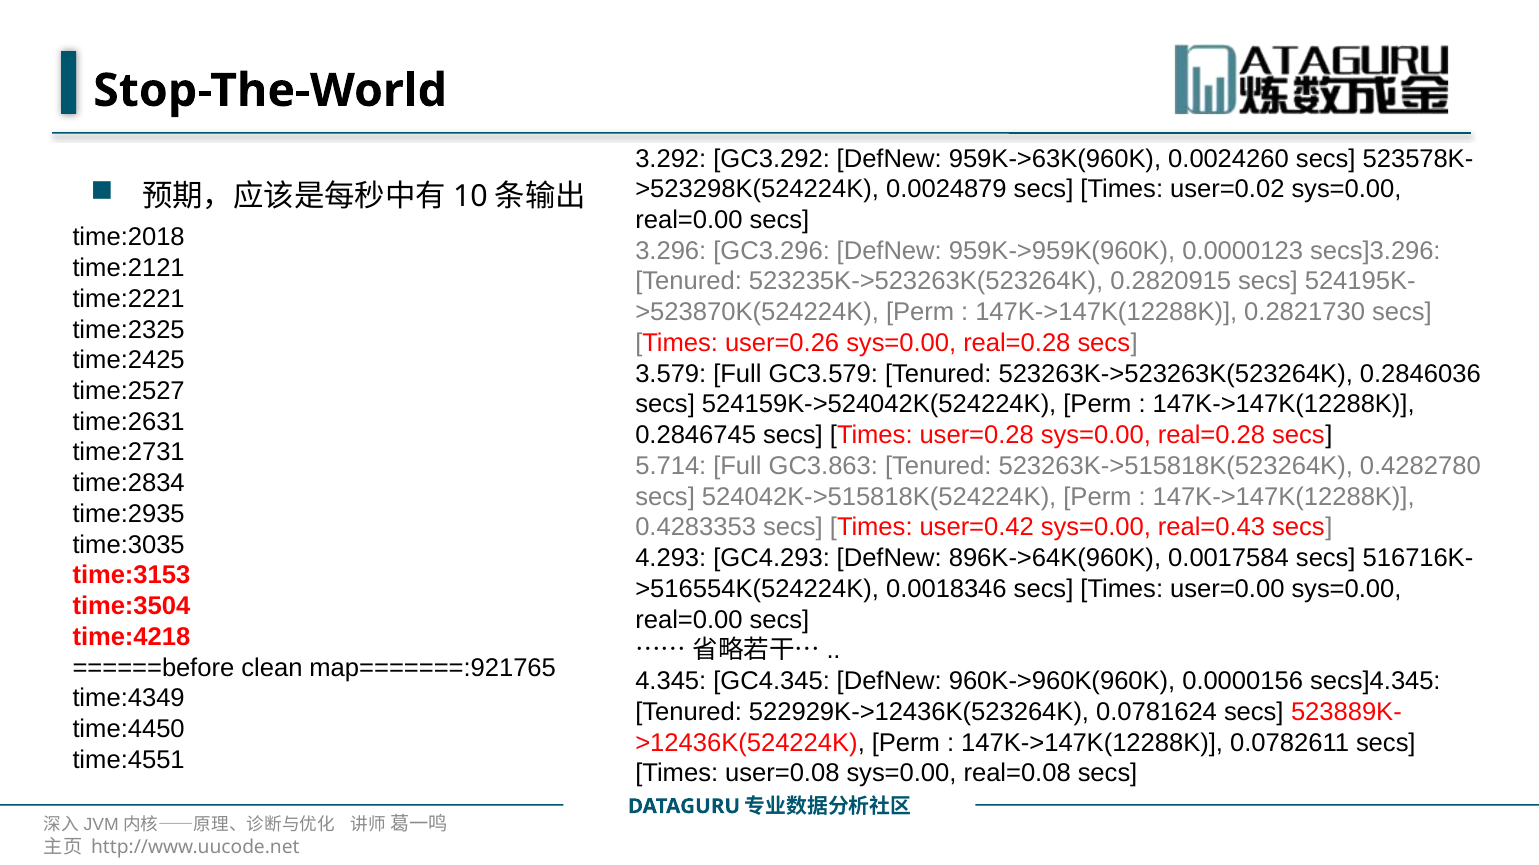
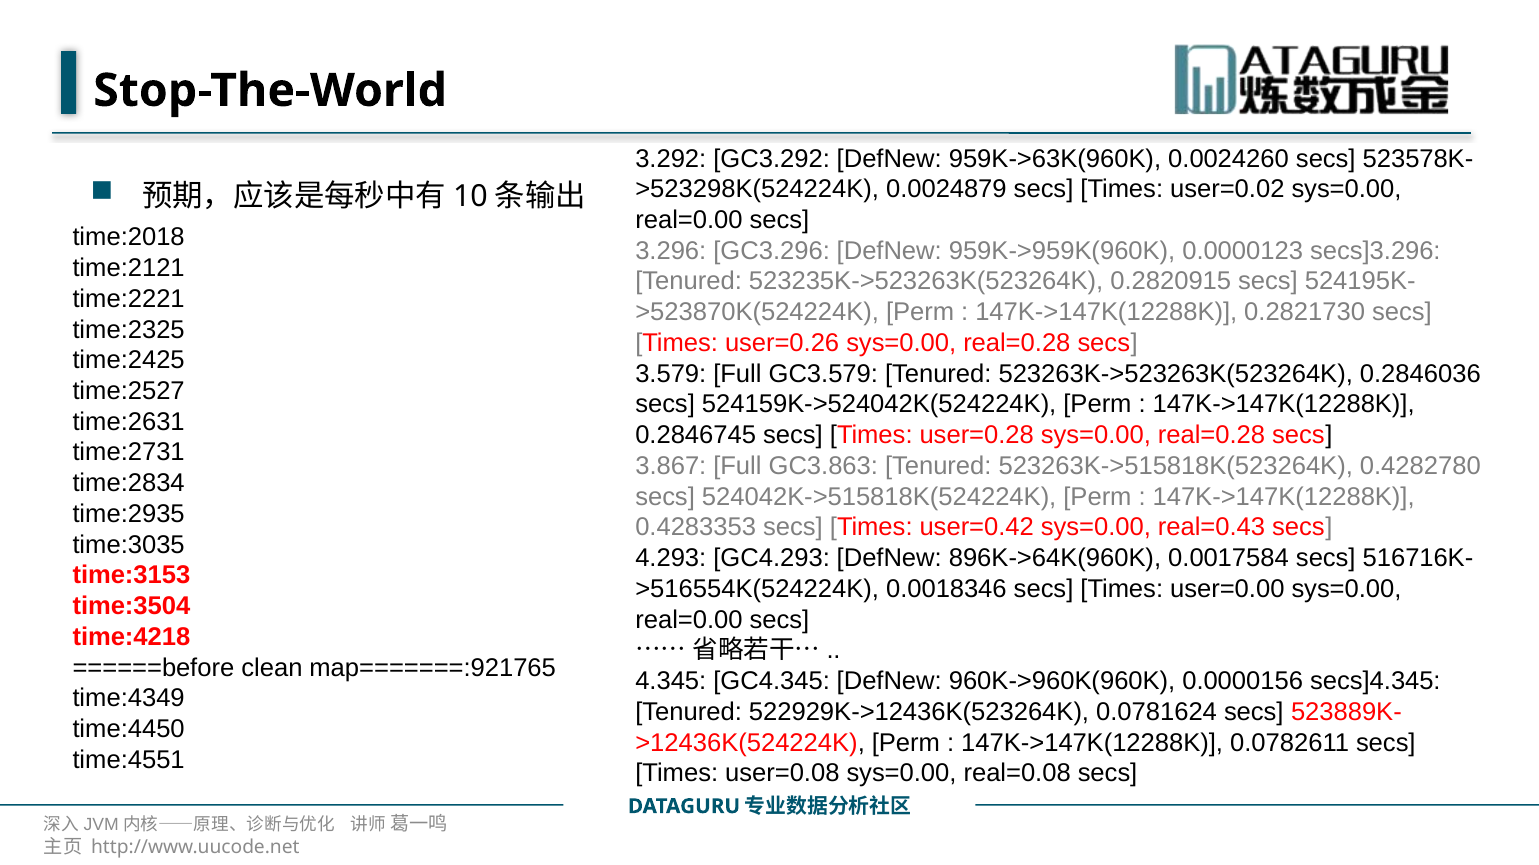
5.714: 5.714 -> 3.867
